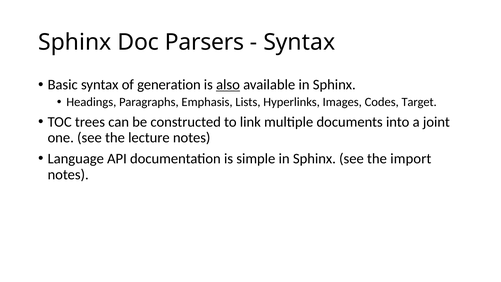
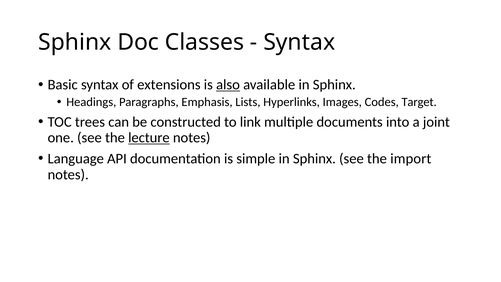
Parsers: Parsers -> Classes
generation: generation -> extensions
lecture underline: none -> present
